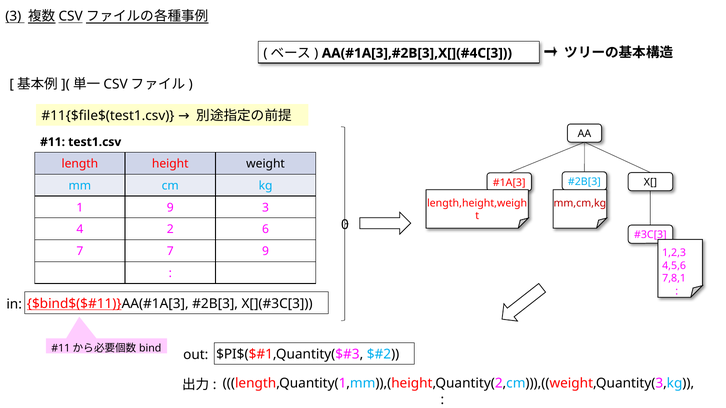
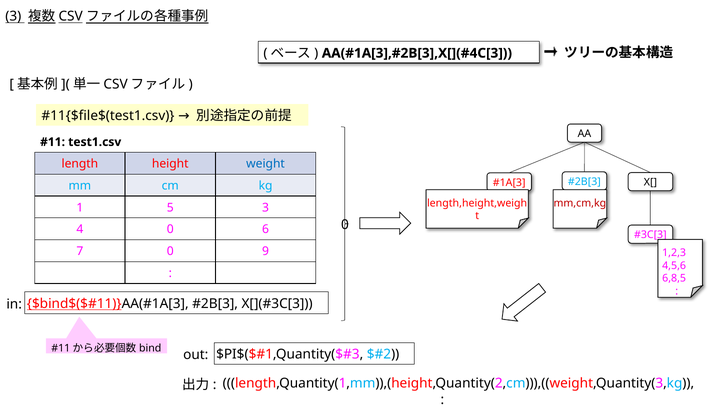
weight colour: black -> blue
1 9: 9 -> 5
4 2: 2 -> 0
7 7: 7 -> 0
7,8,1: 7,8,1 -> 6,8,5
